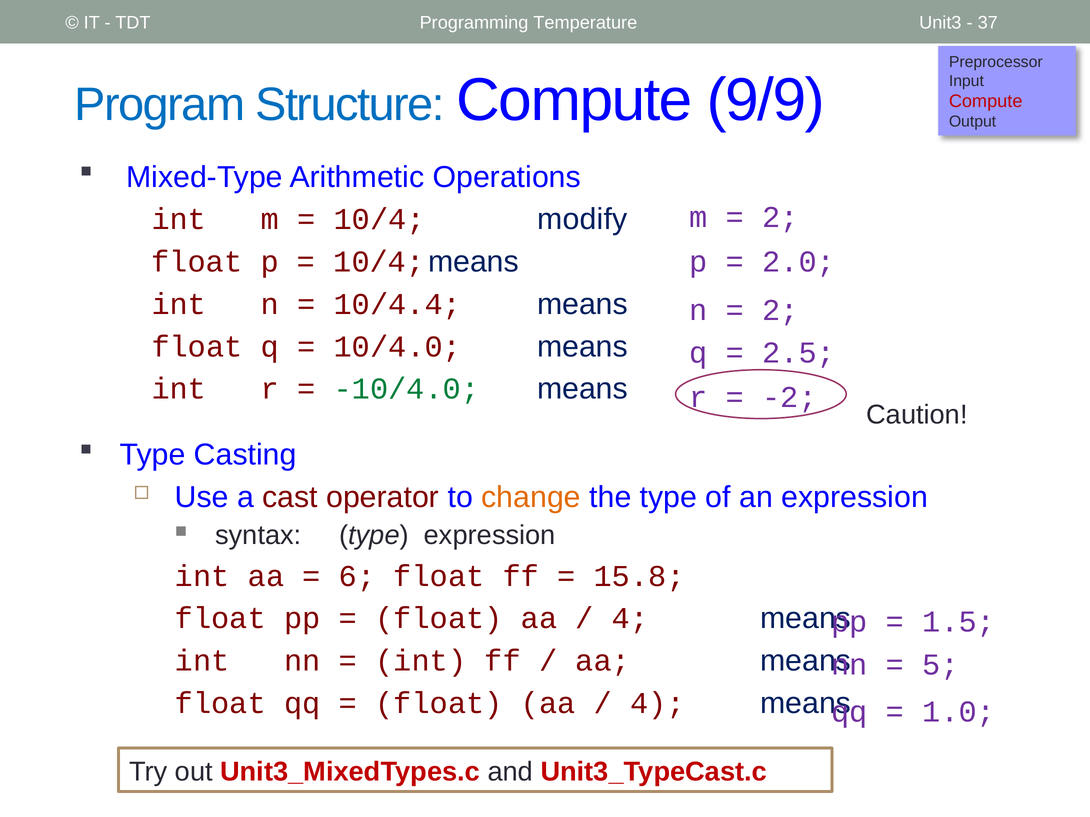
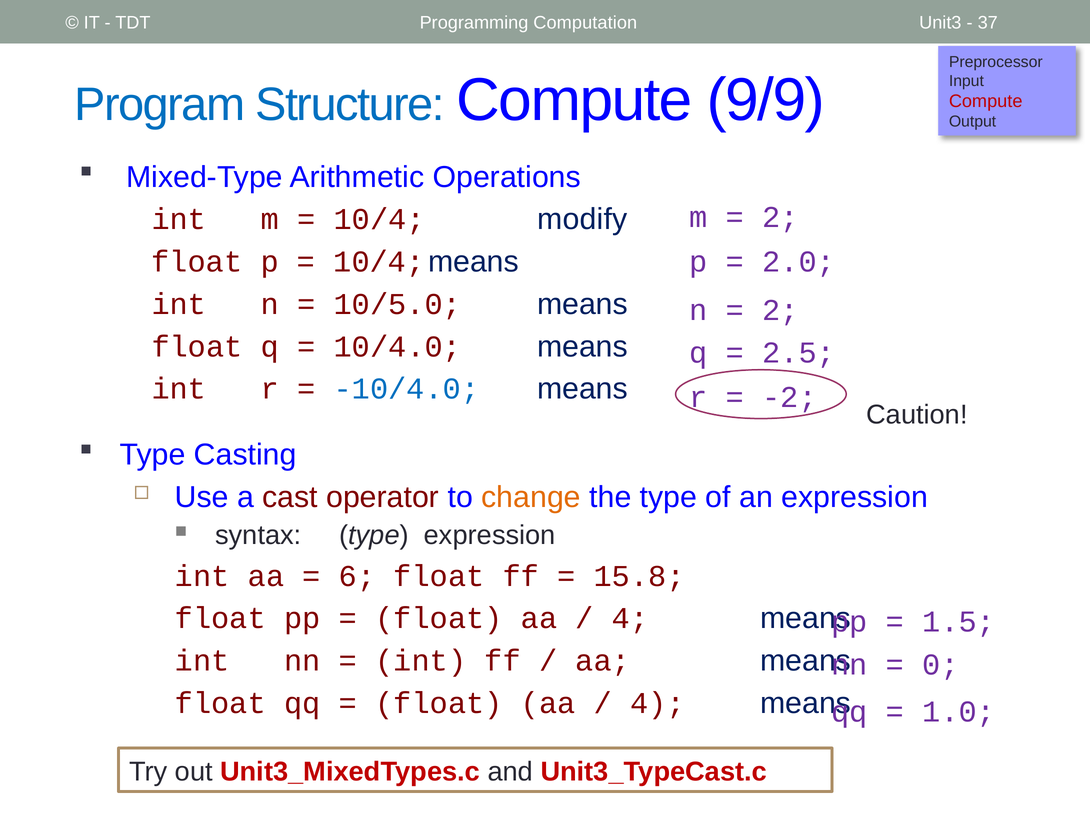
Temperature: Temperature -> Computation
10/4.4: 10/4.4 -> 10/5.0
-10/4.0 colour: green -> blue
5: 5 -> 0
